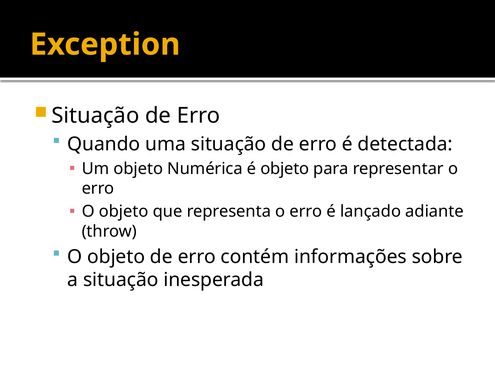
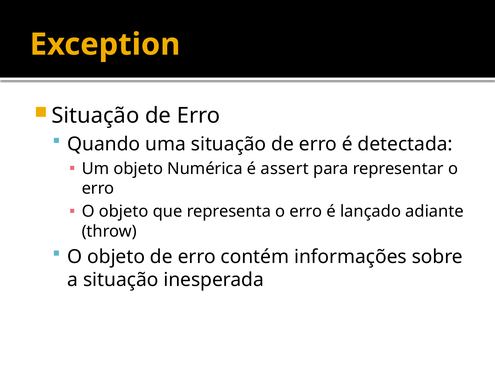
é objeto: objeto -> assert
